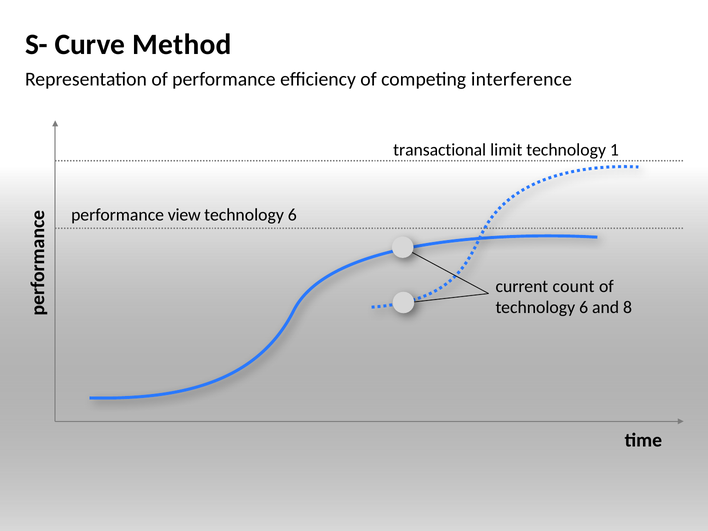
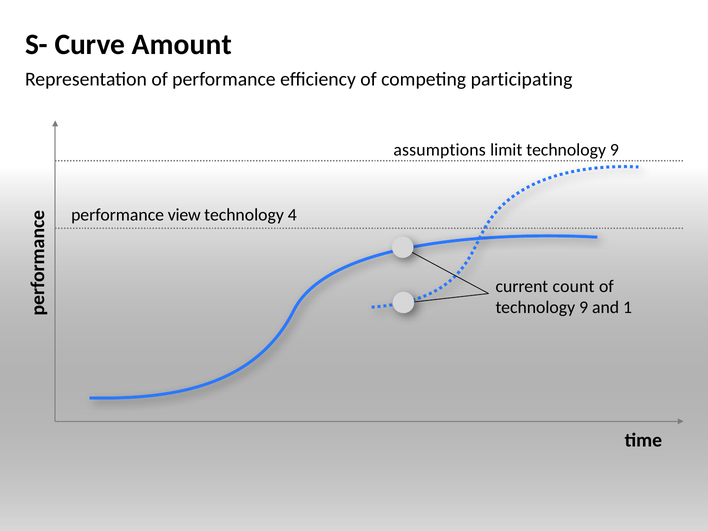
Method: Method -> Amount
interference: interference -> participating
transactional: transactional -> assumptions
limit technology 1: 1 -> 9
6 at (292, 215): 6 -> 4
6 at (584, 307): 6 -> 9
8: 8 -> 1
